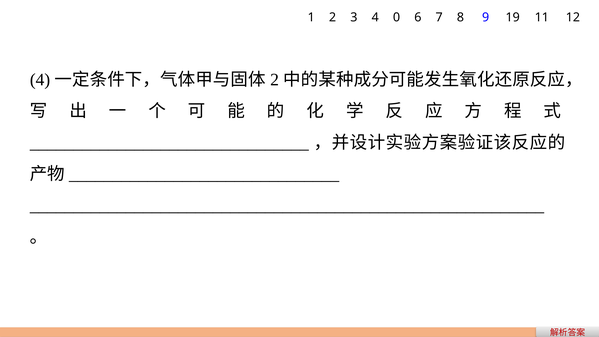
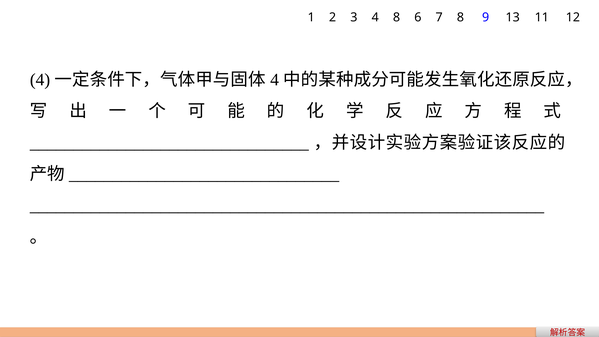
4 0: 0 -> 8
19: 19 -> 13
2 at (275, 80): 2 -> 4
